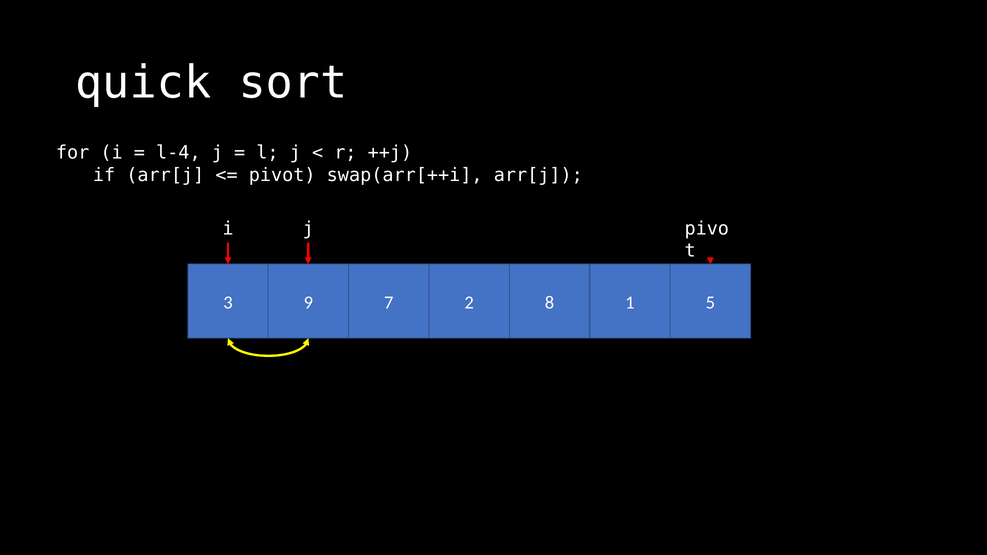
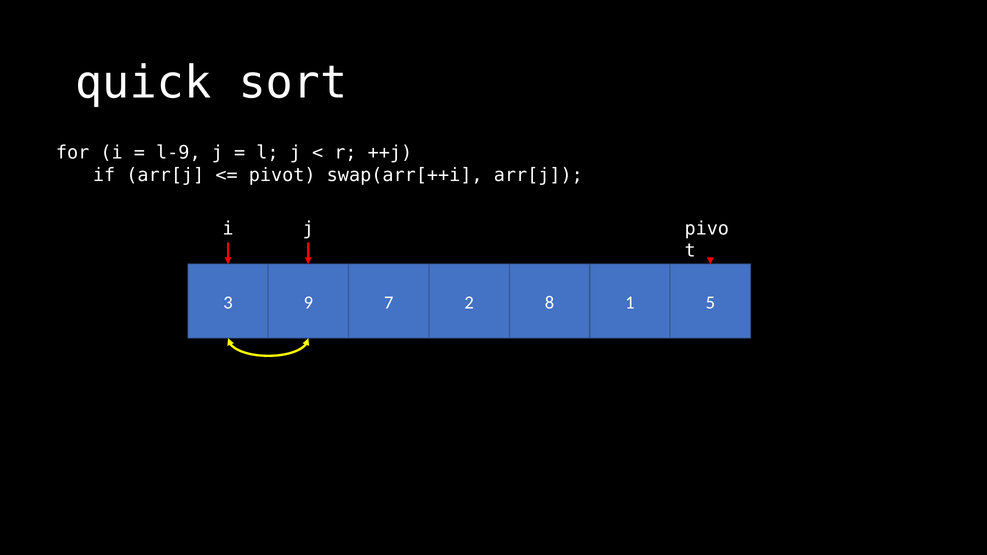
l-4: l-4 -> l-9
